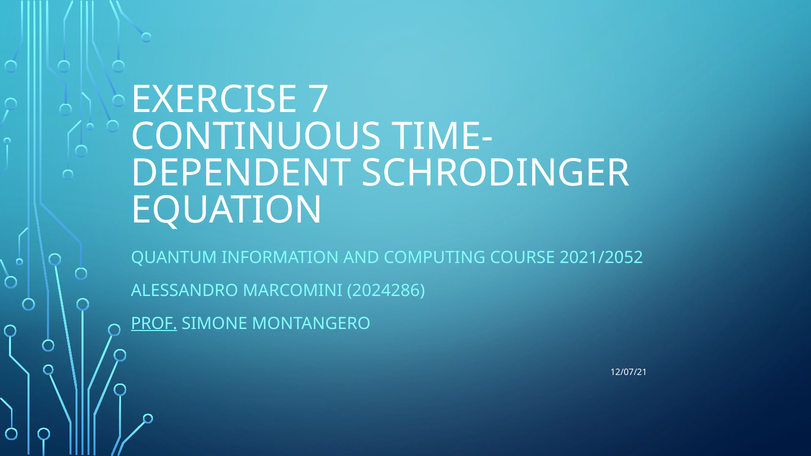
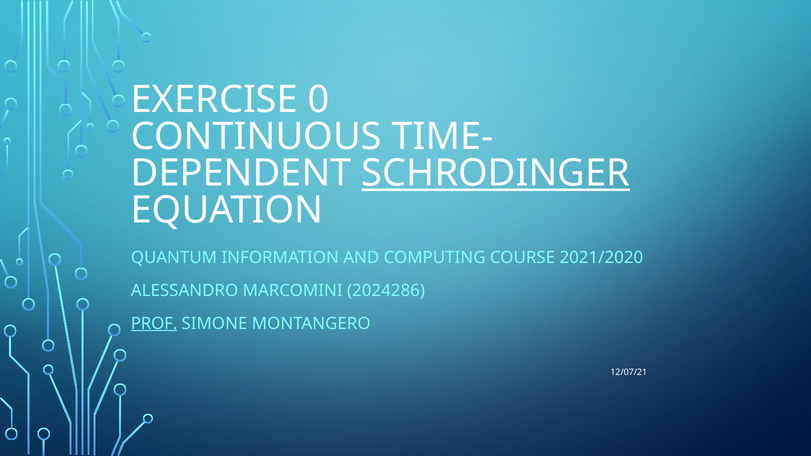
7: 7 -> 0
SCHRODINGER underline: none -> present
2021/2052: 2021/2052 -> 2021/2020
